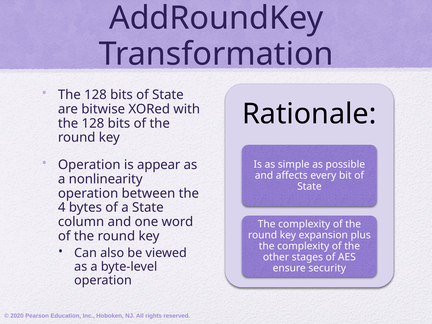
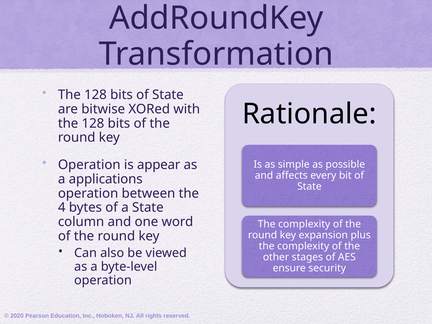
nonlinearity: nonlinearity -> applications
